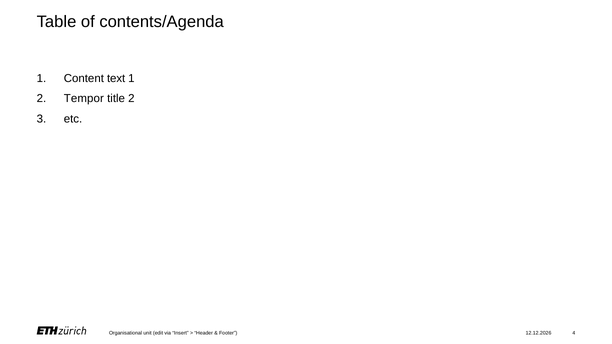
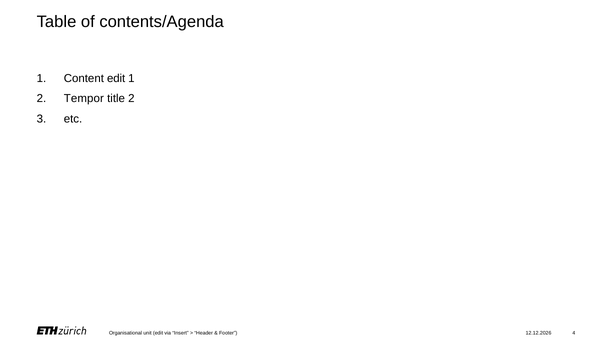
Content text: text -> edit
